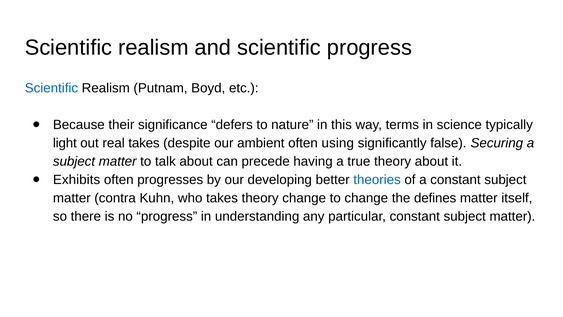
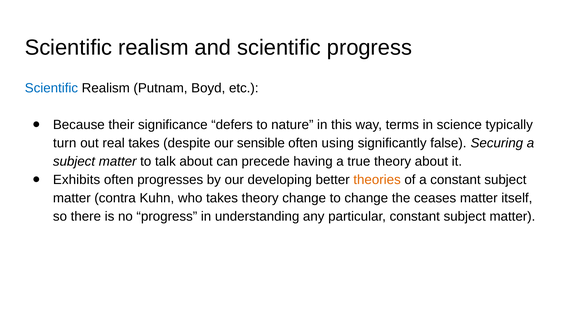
light: light -> turn
ambient: ambient -> sensible
theories colour: blue -> orange
defines: defines -> ceases
